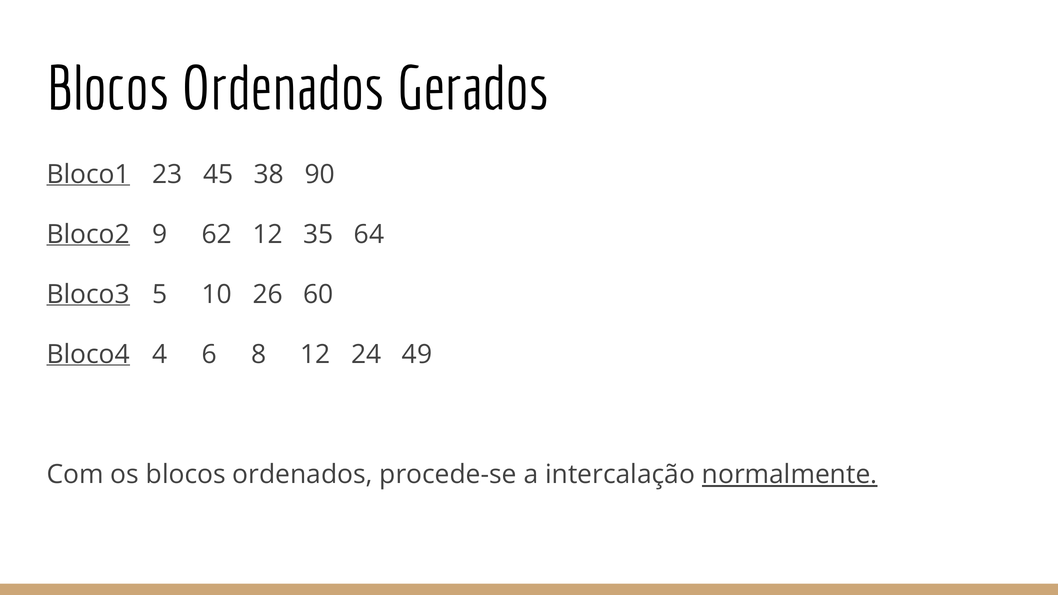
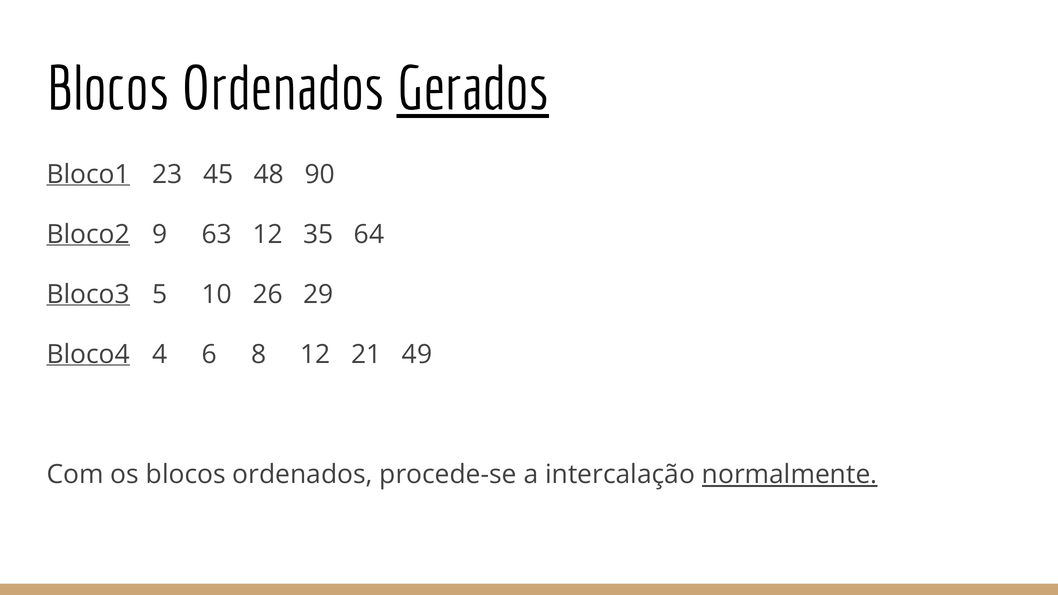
Gerados underline: none -> present
38: 38 -> 48
62: 62 -> 63
60: 60 -> 29
24: 24 -> 21
